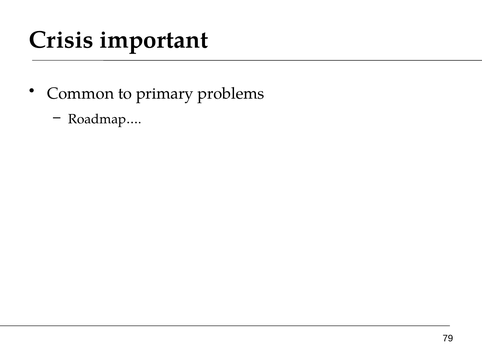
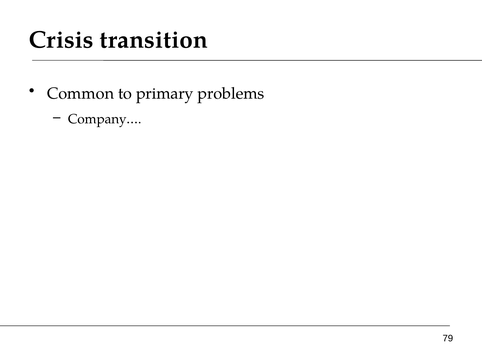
important: important -> transition
Roadmap…: Roadmap… -> Company…
